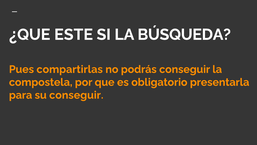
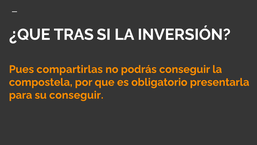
ESTE: ESTE -> TRAS
BÚSQUEDA: BÚSQUEDA -> INVERSIÓN
